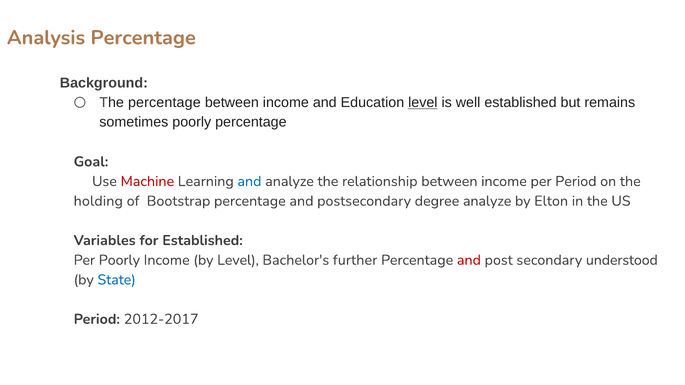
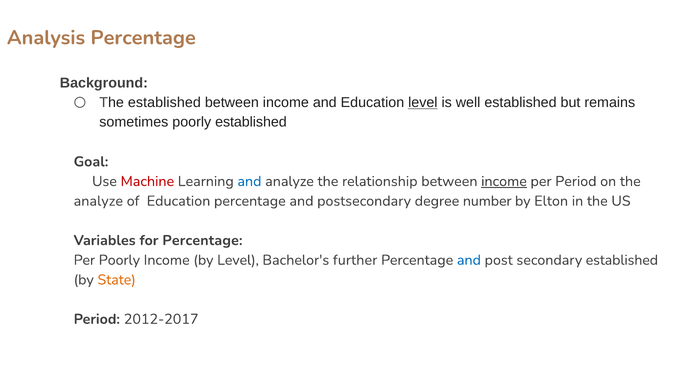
The percentage: percentage -> established
poorly percentage: percentage -> established
income at (504, 181) underline: none -> present
holding at (98, 201): holding -> analyze
of Bootstrap: Bootstrap -> Education
degree analyze: analyze -> number
for Established: Established -> Percentage
and at (469, 260) colour: red -> blue
secondary understood: understood -> established
State colour: blue -> orange
